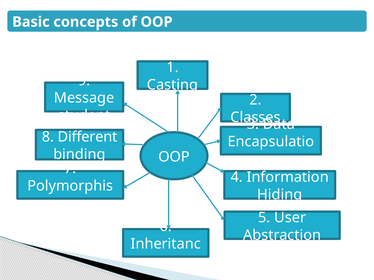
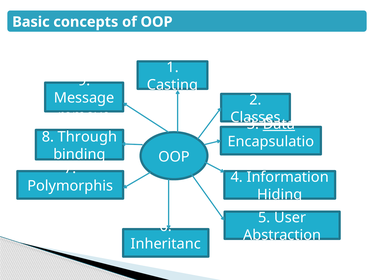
student: student -> remove
Data underline: none -> present
Different: Different -> Through
